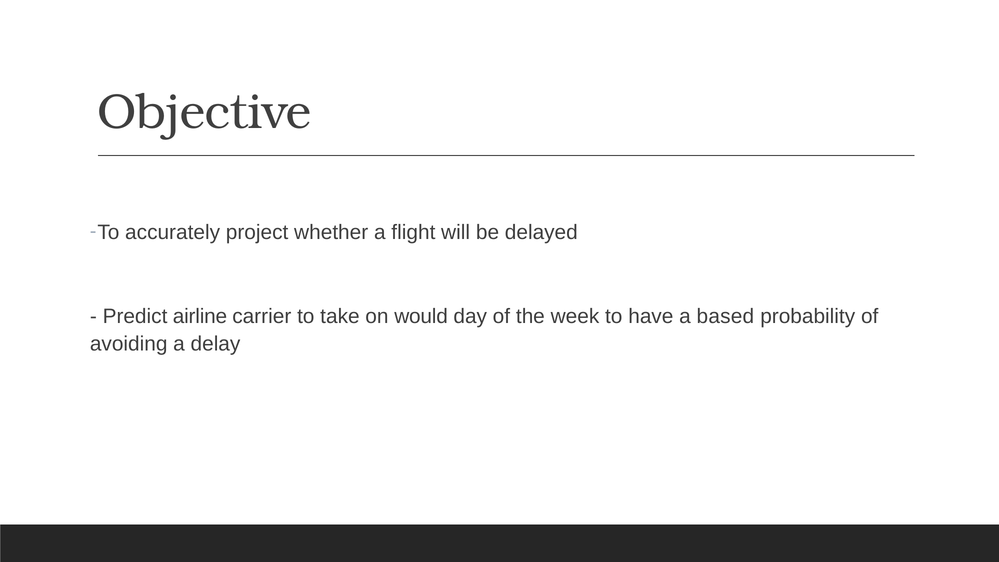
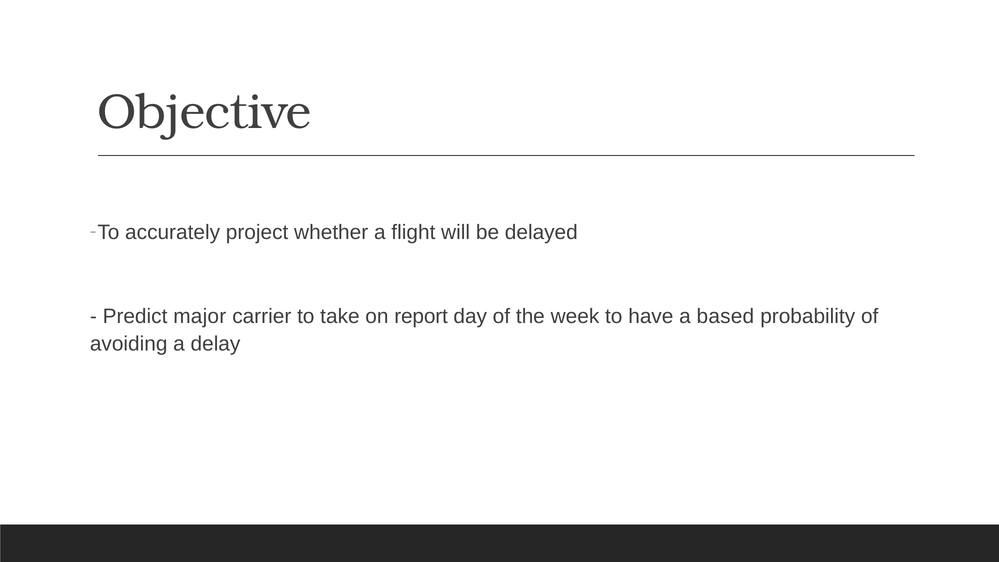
airline: airline -> major
would: would -> report
